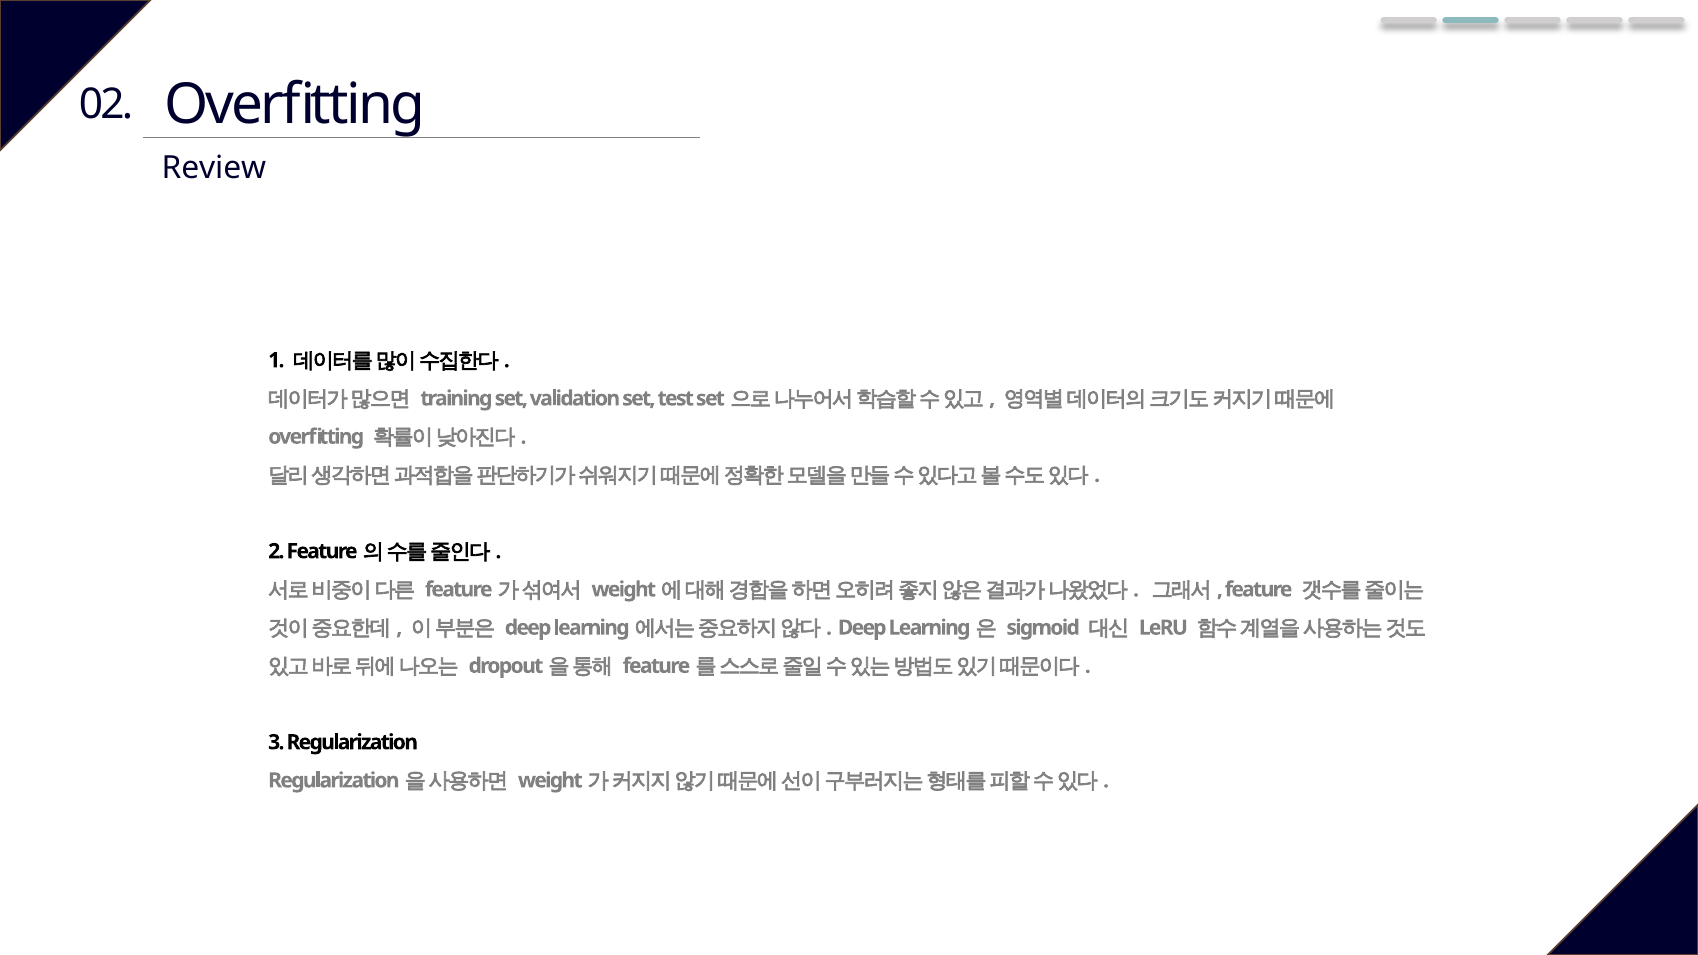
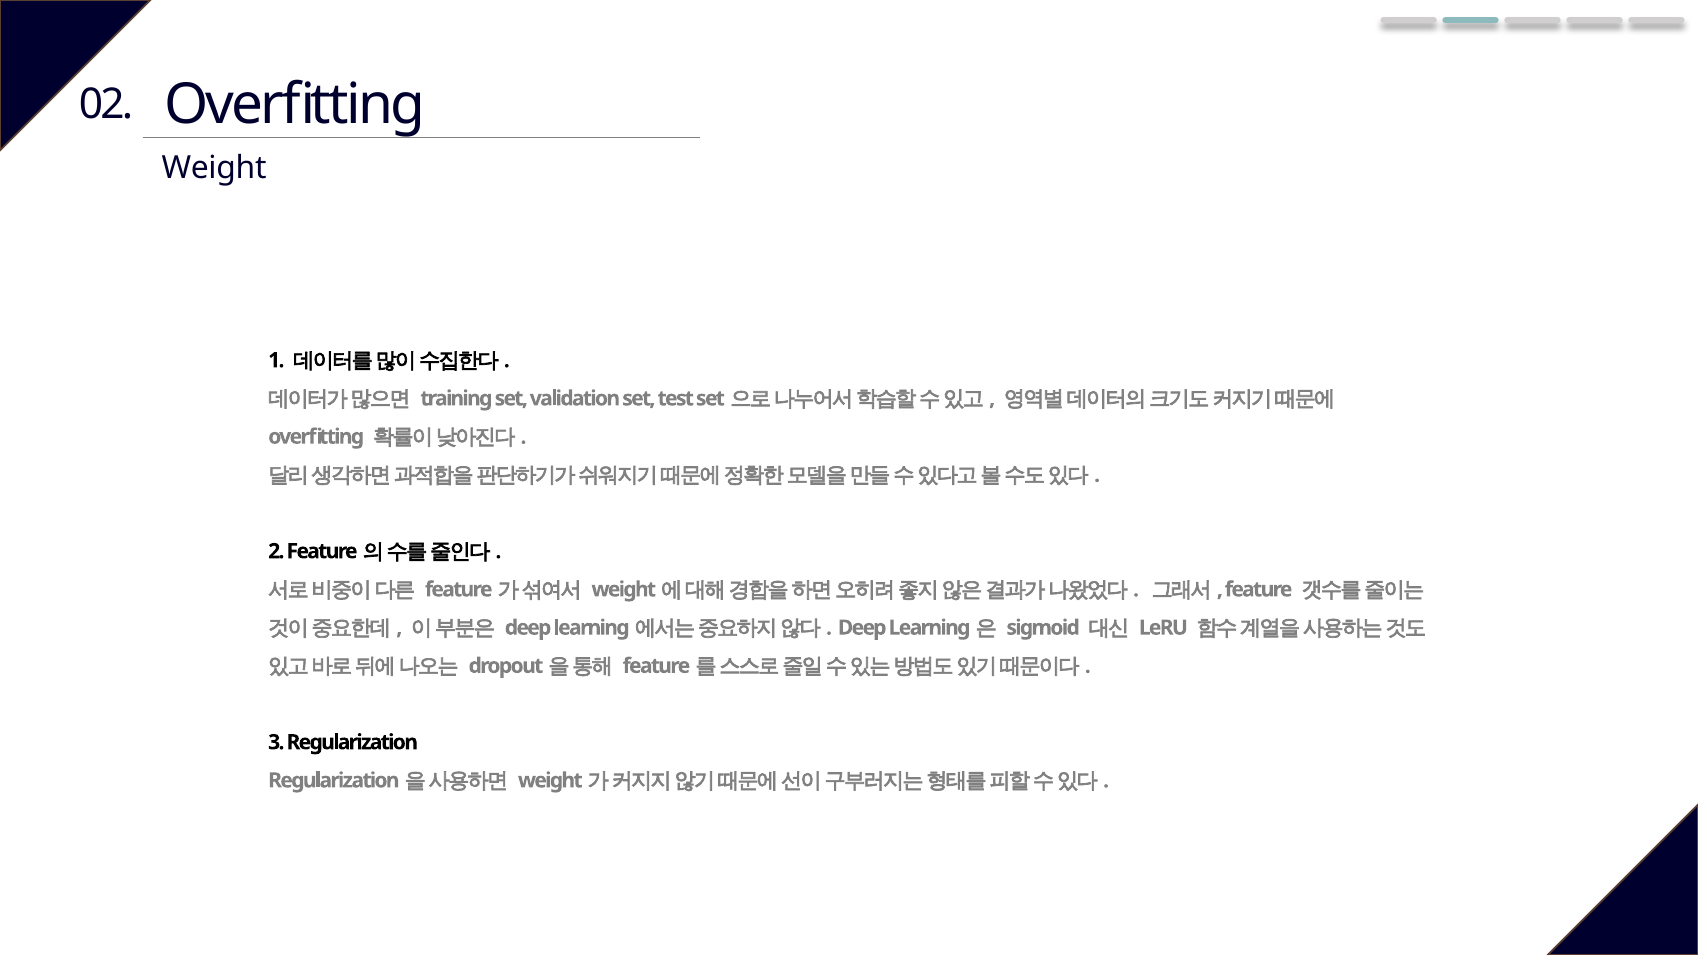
Review at (214, 168): Review -> Weight
